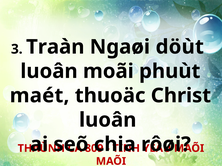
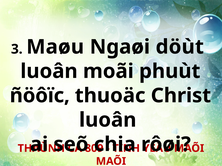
Traàn: Traàn -> Maøu
maét: maét -> ñöôïc
